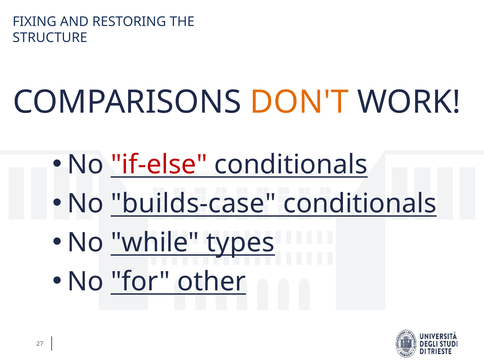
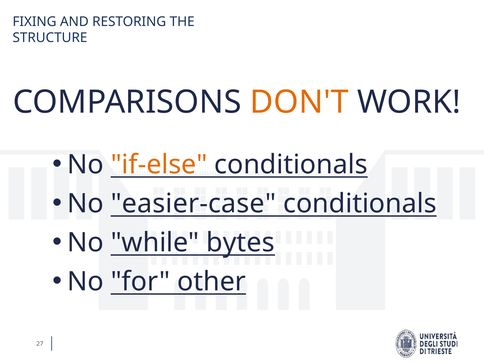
if-else colour: red -> orange
builds-case: builds-case -> easier-case
types: types -> bytes
